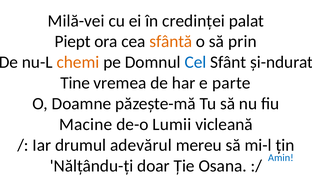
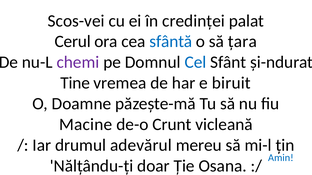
Milă-vei: Milă-vei -> Scos-vei
Piept: Piept -> Cerul
sfântă colour: orange -> blue
prin: prin -> țara
chemi colour: orange -> purple
parte: parte -> biruit
Lumii: Lumii -> Crunt
